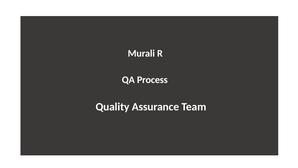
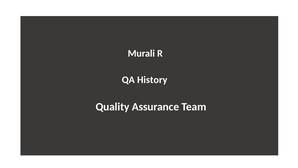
Process: Process -> History
